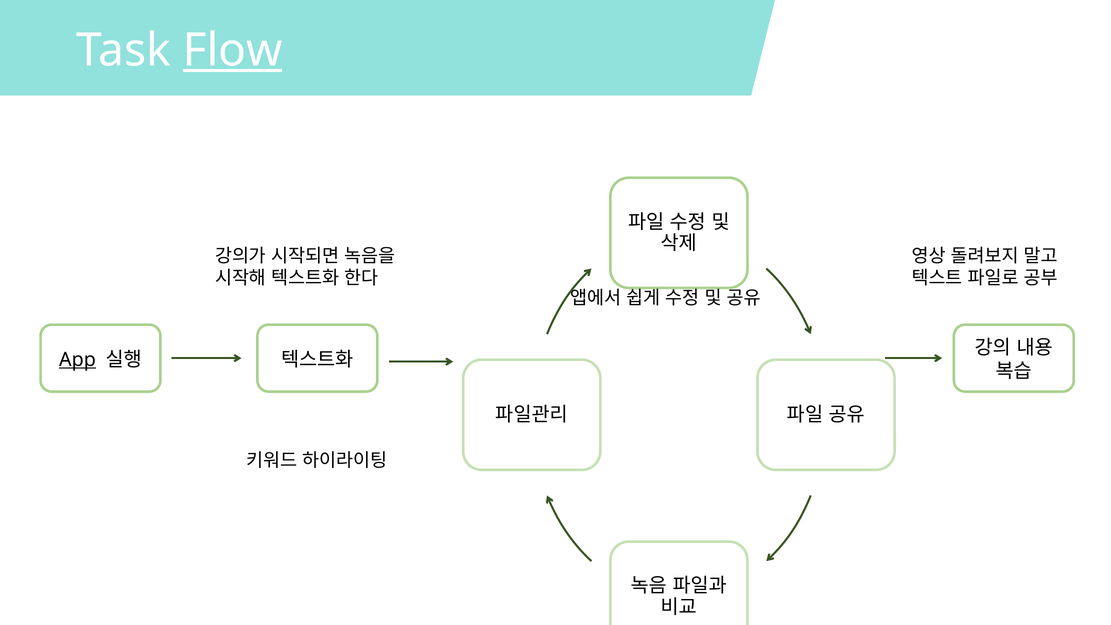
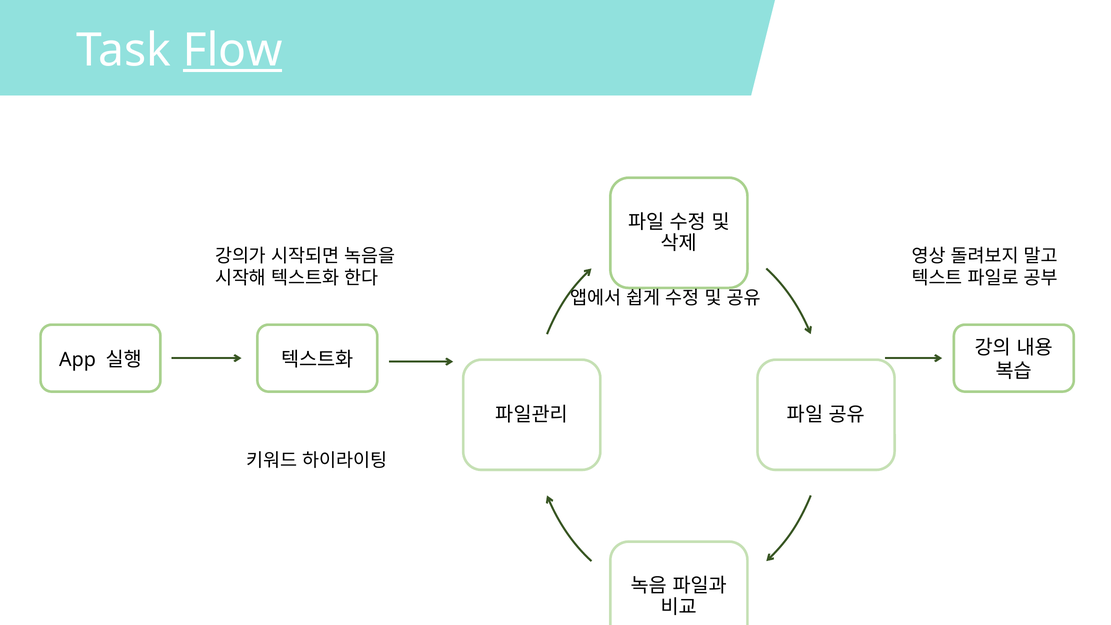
App underline: present -> none
